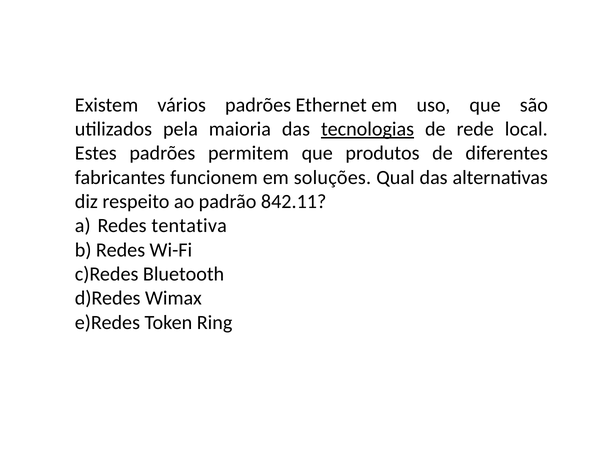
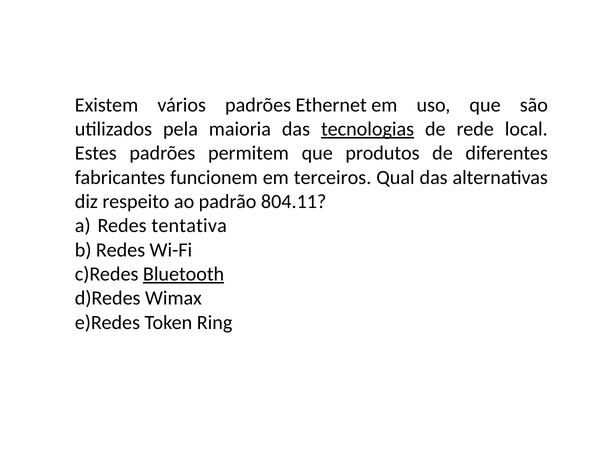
soluções: soluções -> terceiros
842.11: 842.11 -> 804.11
Bluetooth underline: none -> present
